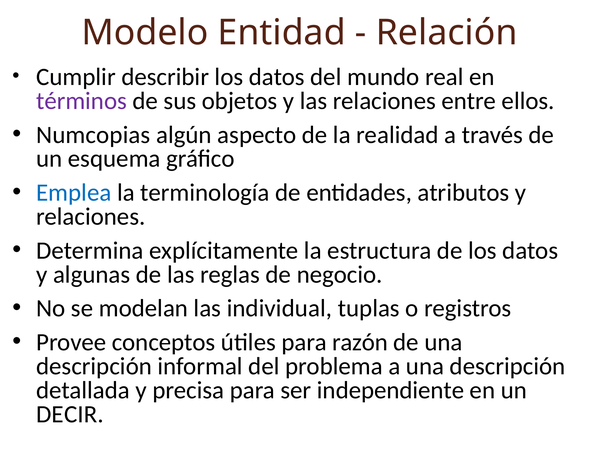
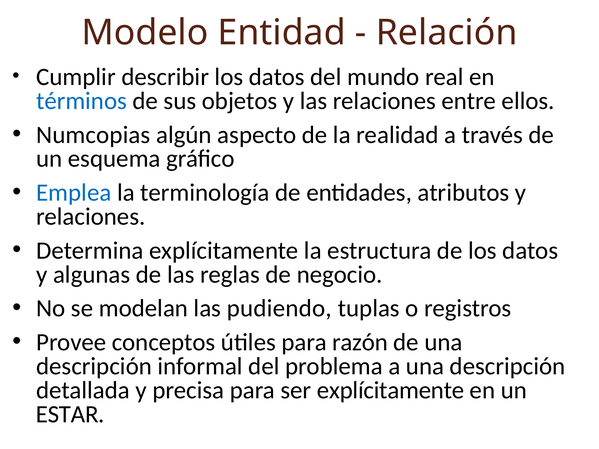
términos colour: purple -> blue
individual: individual -> pudiendo
ser independiente: independiente -> explícitamente
DECIR: DECIR -> ESTAR
